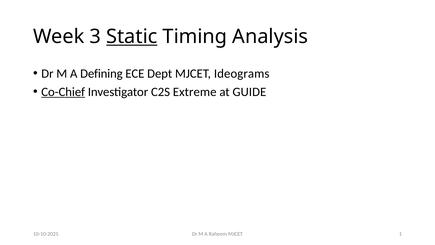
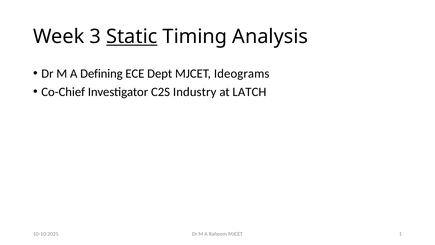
Co-Chief underline: present -> none
Extreme: Extreme -> Industry
GUIDE: GUIDE -> LATCH
